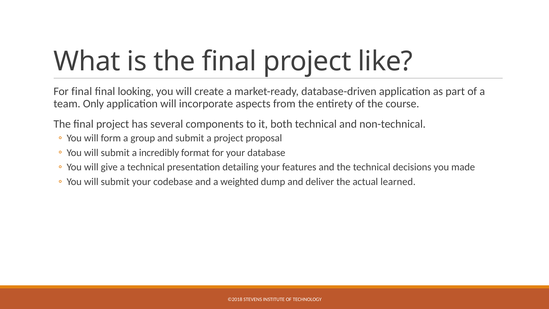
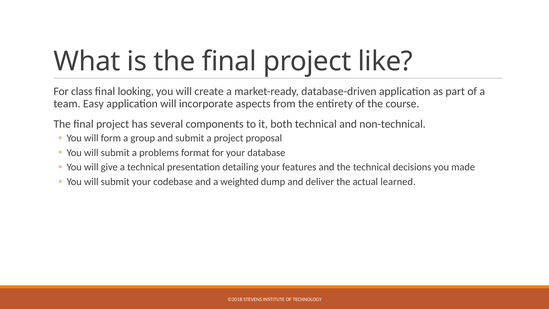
For final: final -> class
Only: Only -> Easy
incredibly: incredibly -> problems
